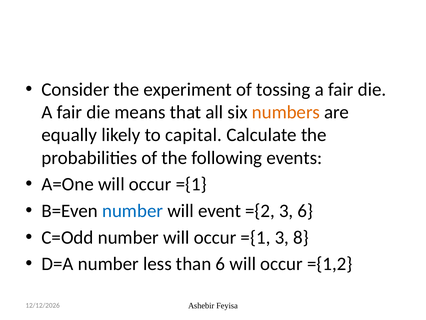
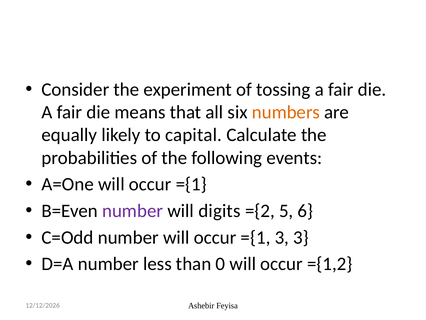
number at (133, 211) colour: blue -> purple
event: event -> digits
={2 3: 3 -> 5
3 8: 8 -> 3
than 6: 6 -> 0
